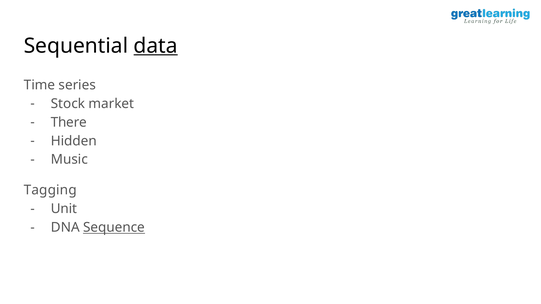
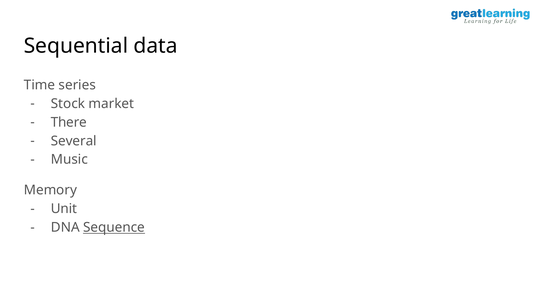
data underline: present -> none
Hidden: Hidden -> Several
Tagging: Tagging -> Memory
